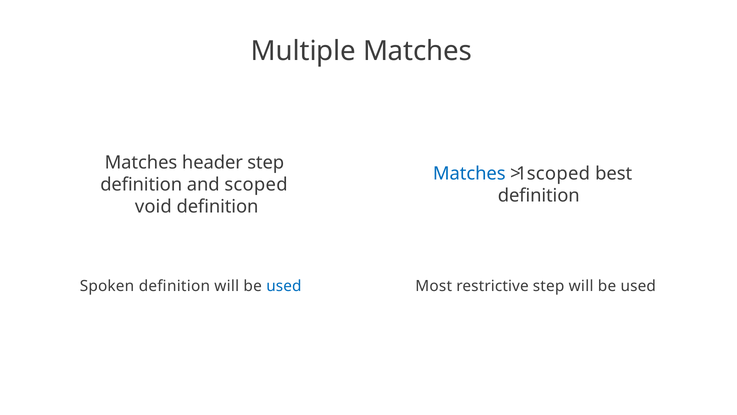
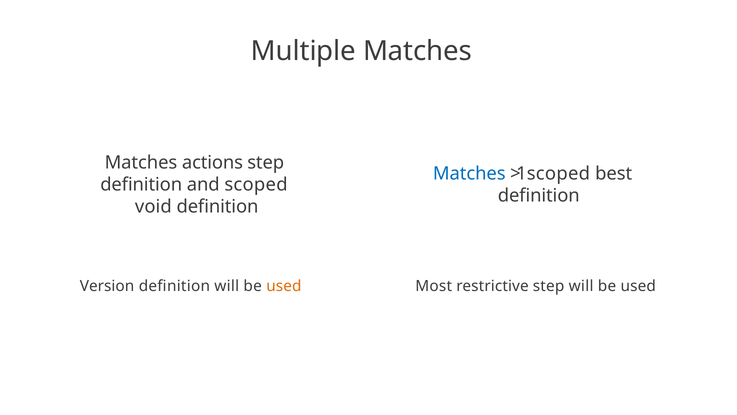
header: header -> actions
Spoken: Spoken -> Version
used at (284, 286) colour: blue -> orange
